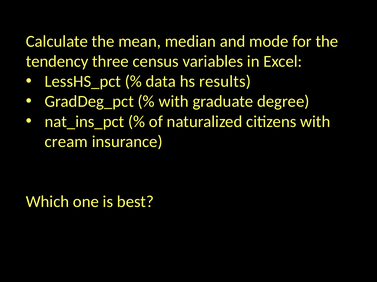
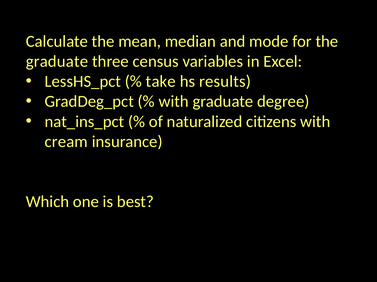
tendency at (57, 61): tendency -> graduate
data: data -> take
